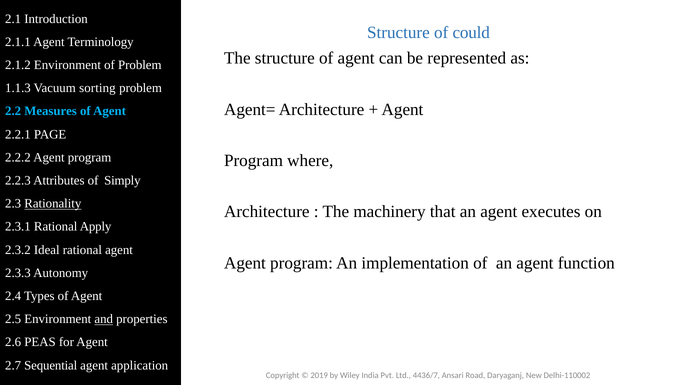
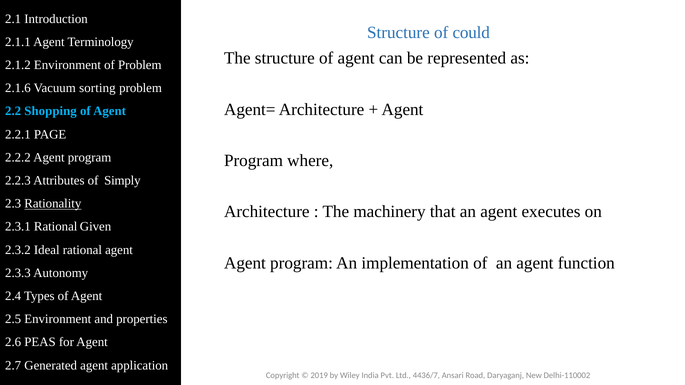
1.1.3: 1.1.3 -> 2.1.6
Measures: Measures -> Shopping
Apply: Apply -> Given
and underline: present -> none
Sequential: Sequential -> Generated
